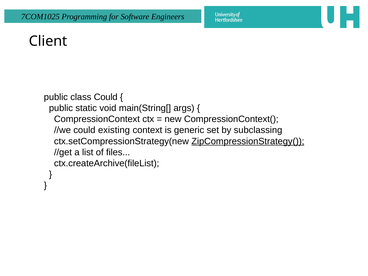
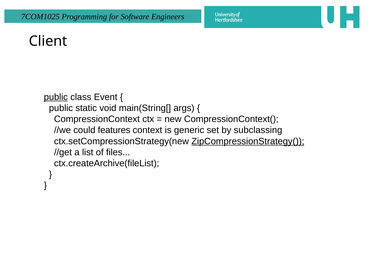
public at (56, 97) underline: none -> present
class Could: Could -> Event
existing: existing -> features
